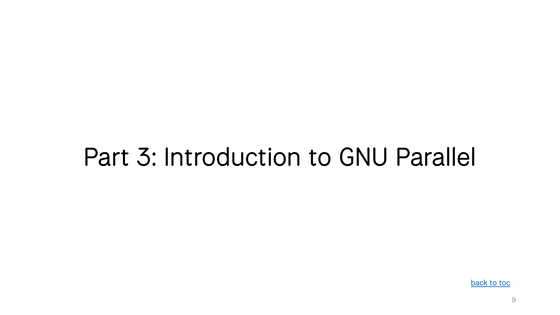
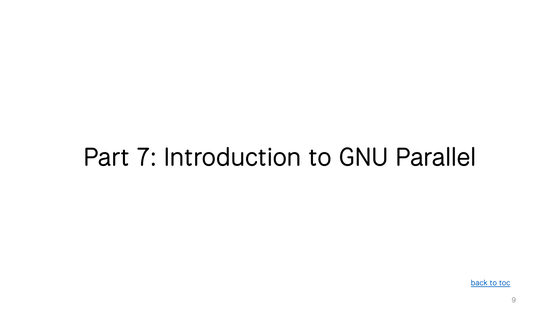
3: 3 -> 7
